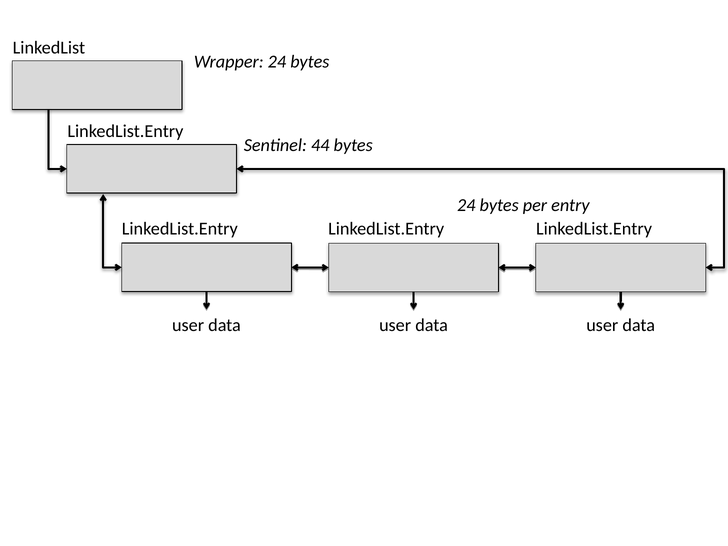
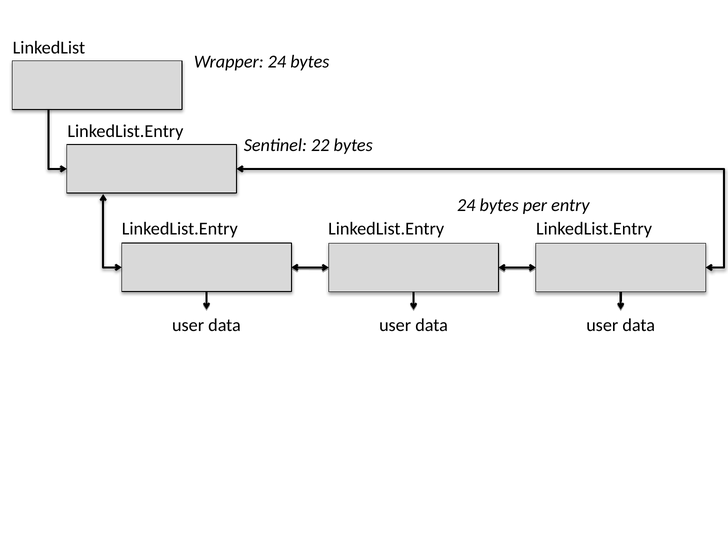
44: 44 -> 22
